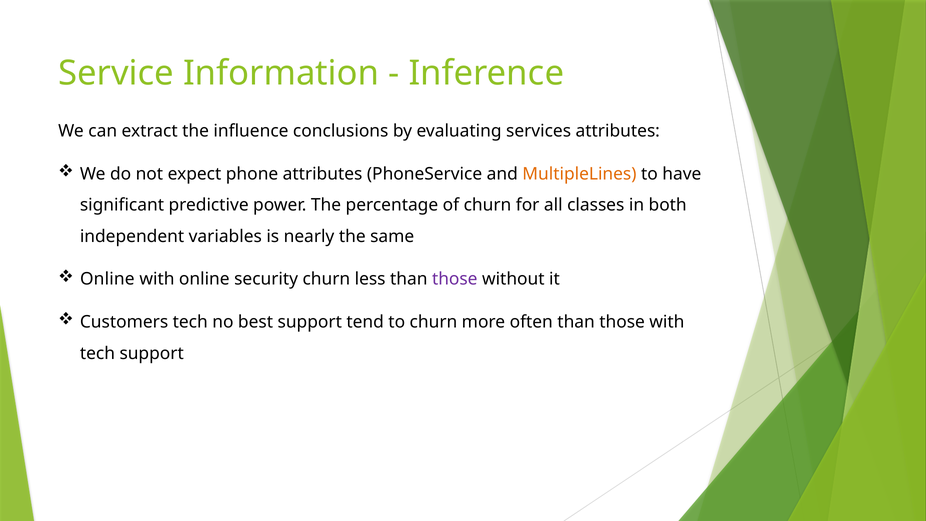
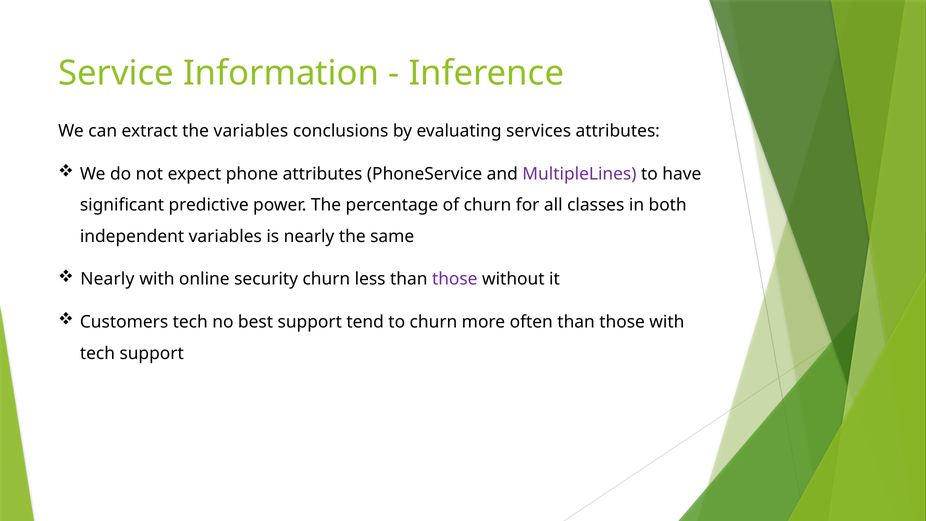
the influence: influence -> variables
MultipleLines colour: orange -> purple
Online at (107, 279): Online -> Nearly
